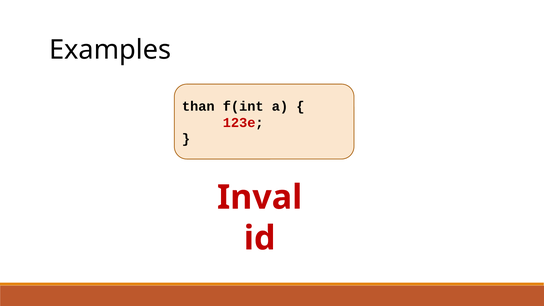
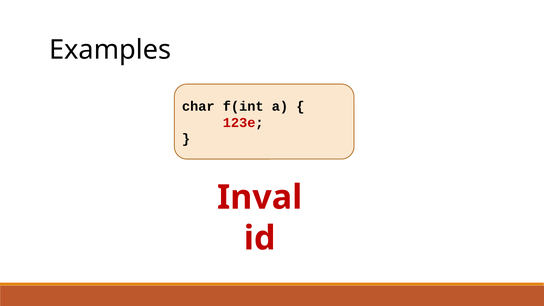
than: than -> char
